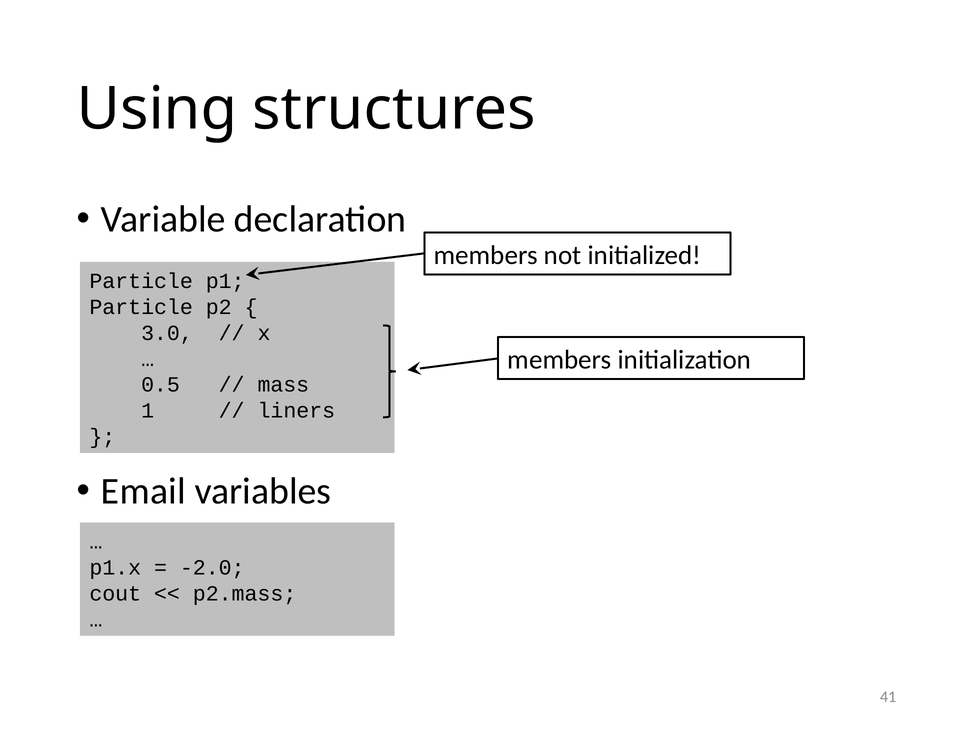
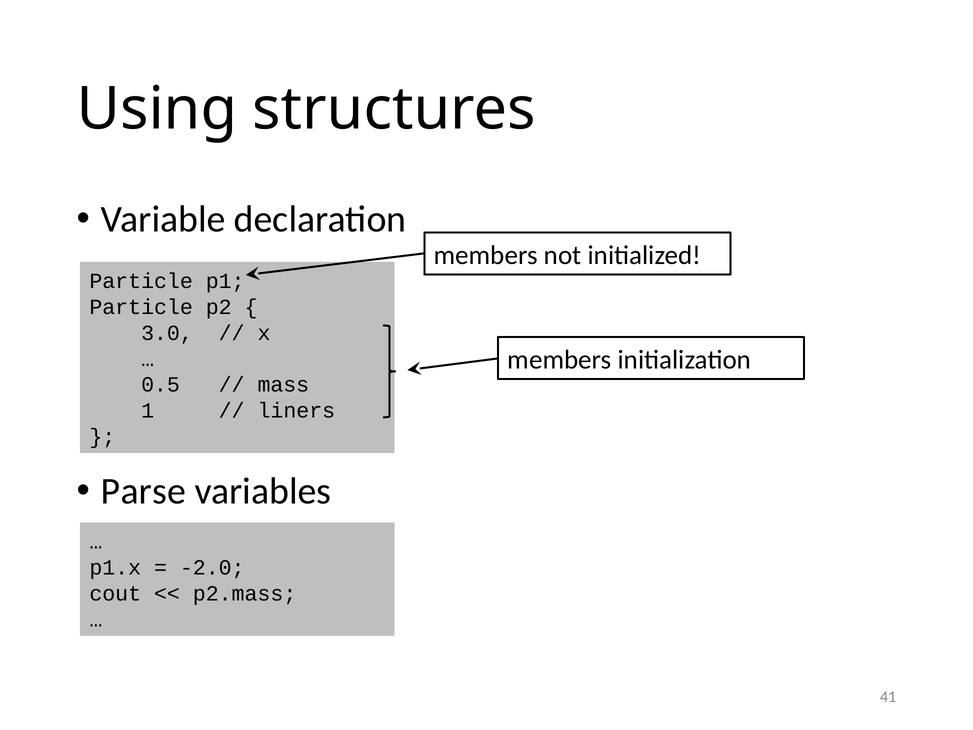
Email: Email -> Parse
